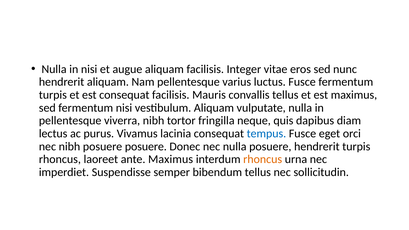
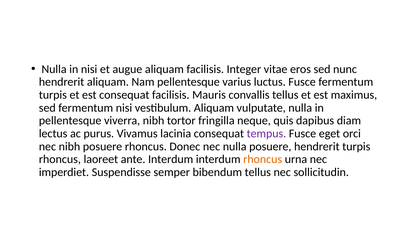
tempus colour: blue -> purple
posuere posuere: posuere -> rhoncus
ante Maximus: Maximus -> Interdum
